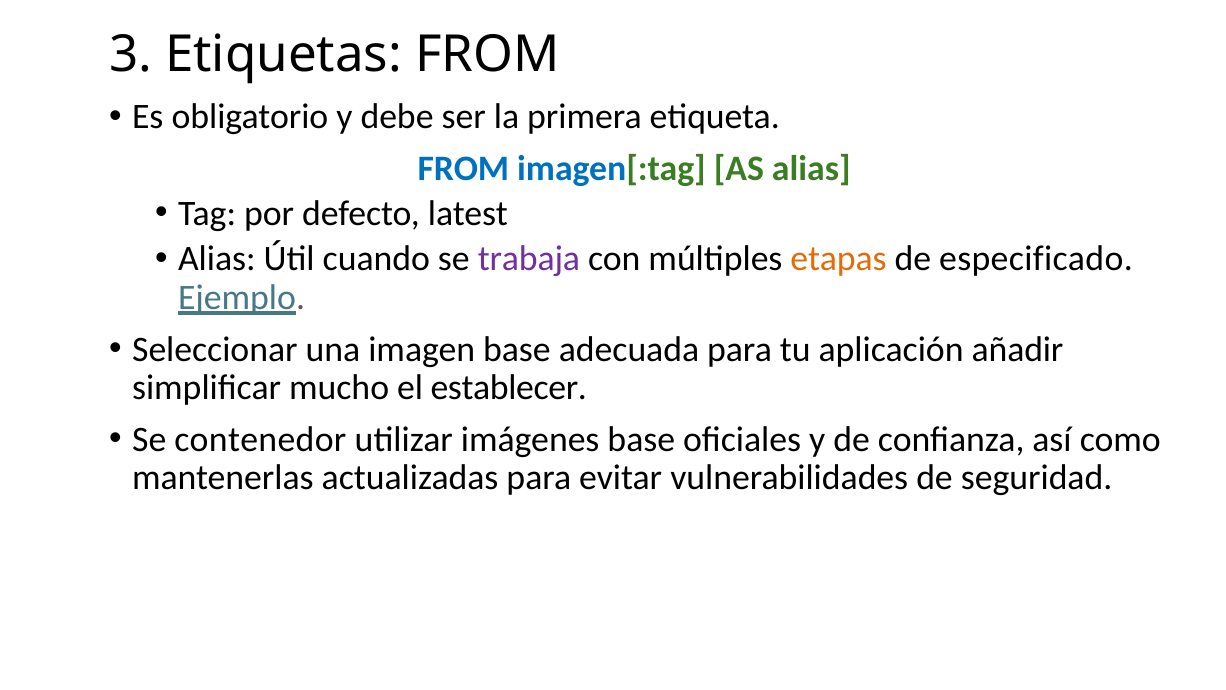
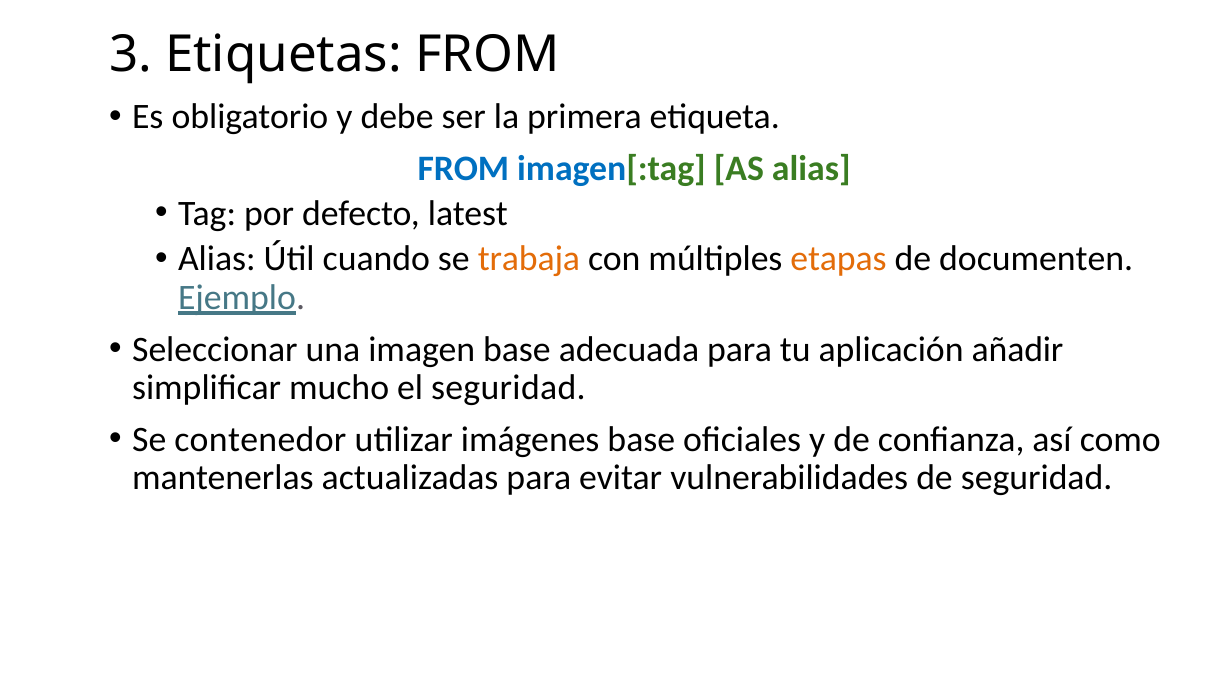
trabaja colour: purple -> orange
especificado: especificado -> documenten
el establecer: establecer -> seguridad
